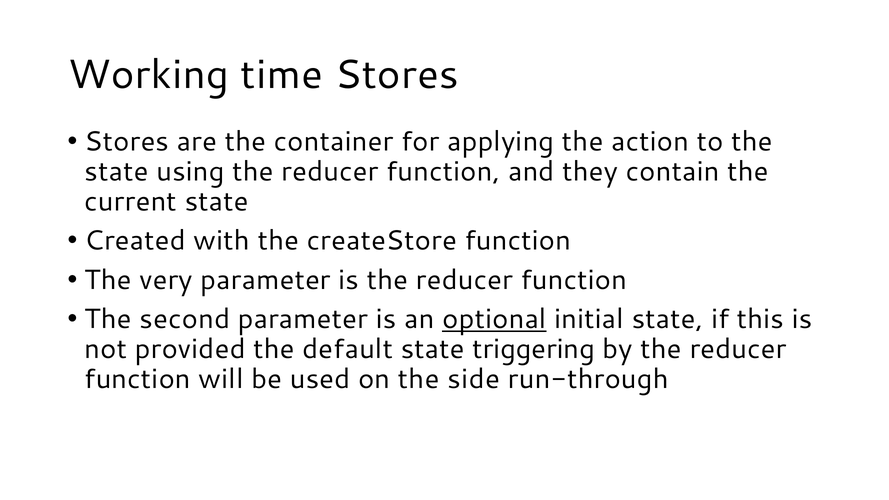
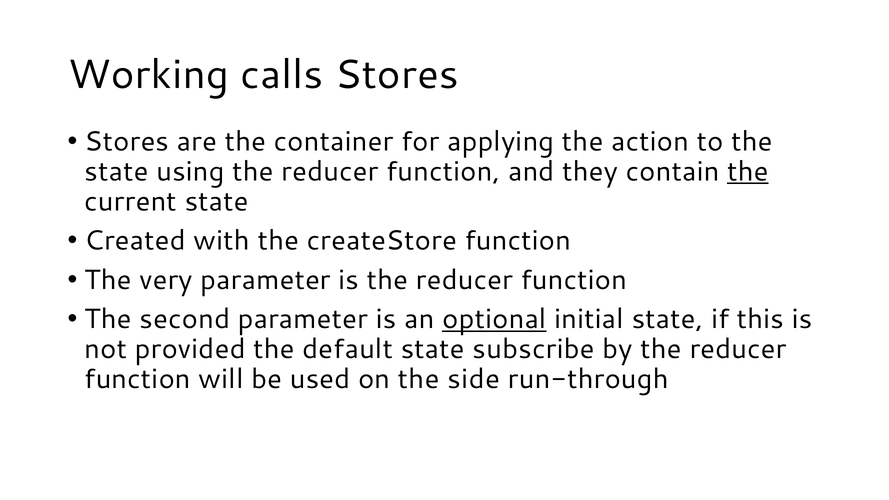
time: time -> calls
the at (748, 171) underline: none -> present
triggering: triggering -> subscribe
